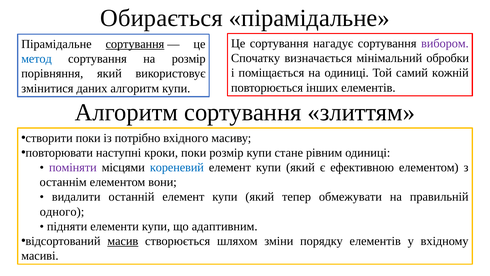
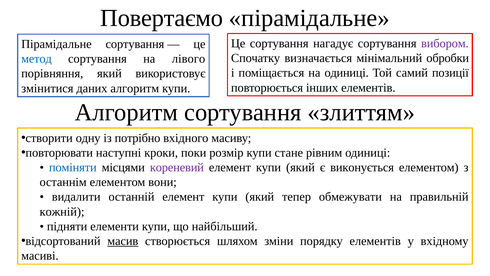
Обирається: Обирається -> Повертаємо
сортування at (135, 44) underline: present -> none
на розмір: розмір -> лівого
кожній: кожній -> позиції
створити поки: поки -> одну
поміняти colour: purple -> blue
кореневий colour: blue -> purple
ефективною: ефективною -> виконується
одного: одного -> кожній
адаптивним: адаптивним -> найбільший
